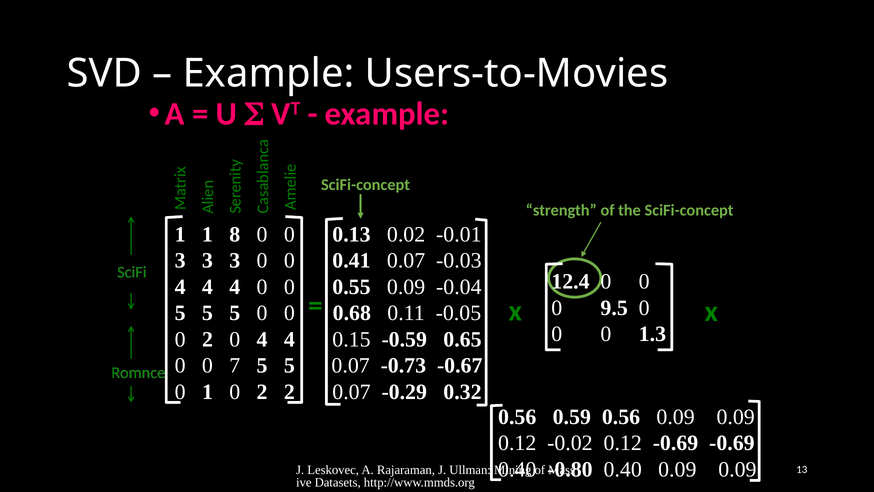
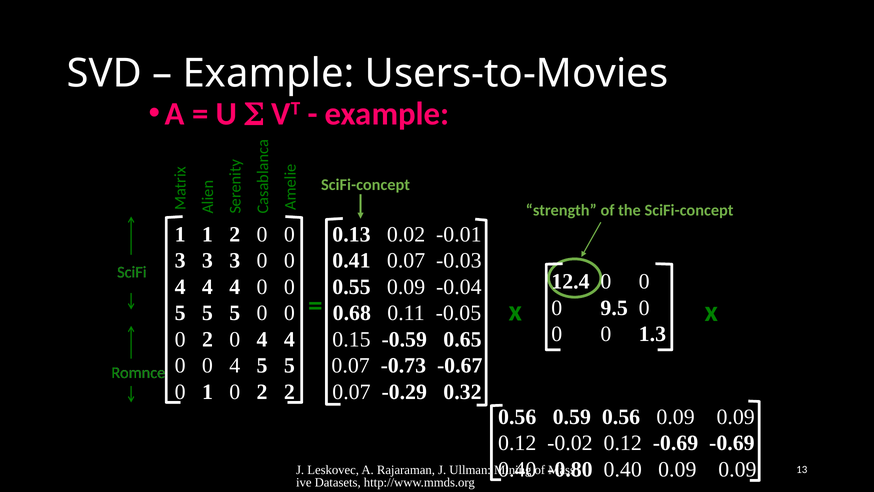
1 8: 8 -> 2
7 at (235, 365): 7 -> 4
